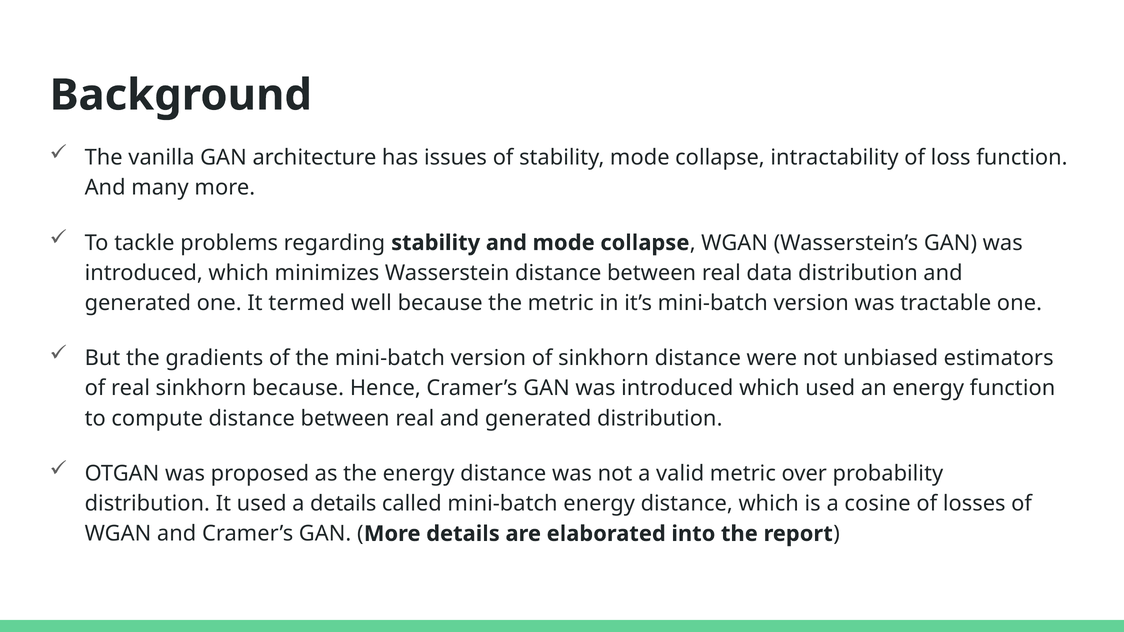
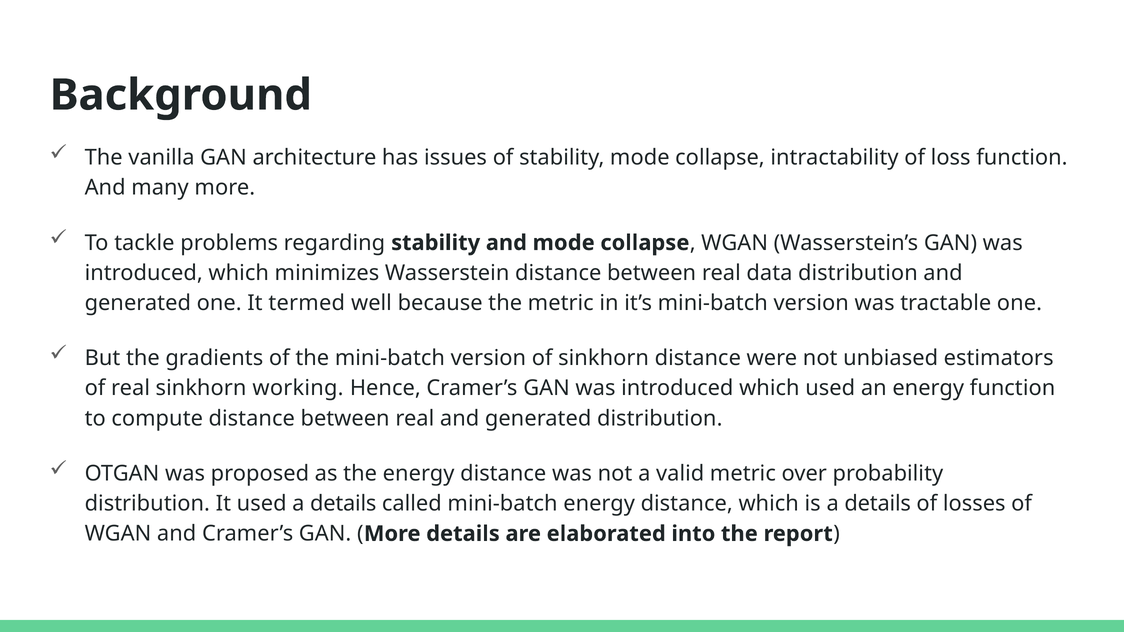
sinkhorn because: because -> working
is a cosine: cosine -> details
